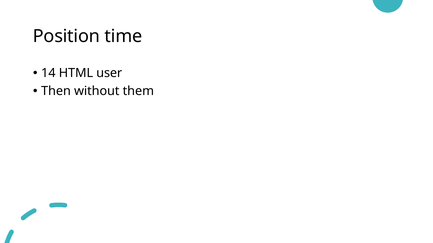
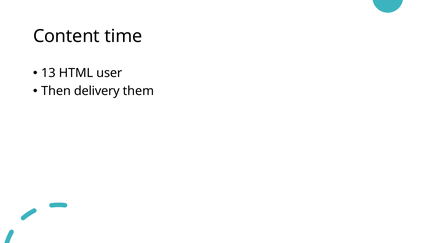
Position: Position -> Content
14: 14 -> 13
without: without -> delivery
